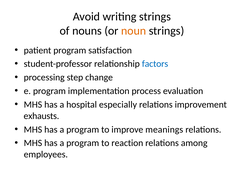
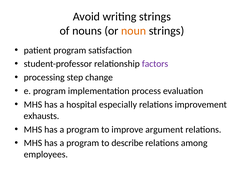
factors colour: blue -> purple
meanings: meanings -> argument
reaction: reaction -> describe
